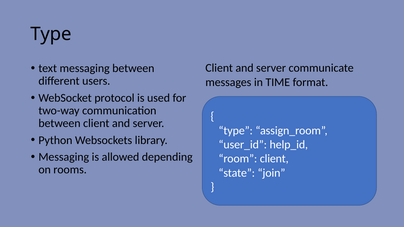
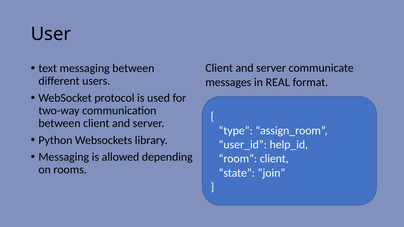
Type at (51, 34): Type -> User
TIME: TIME -> REAL
